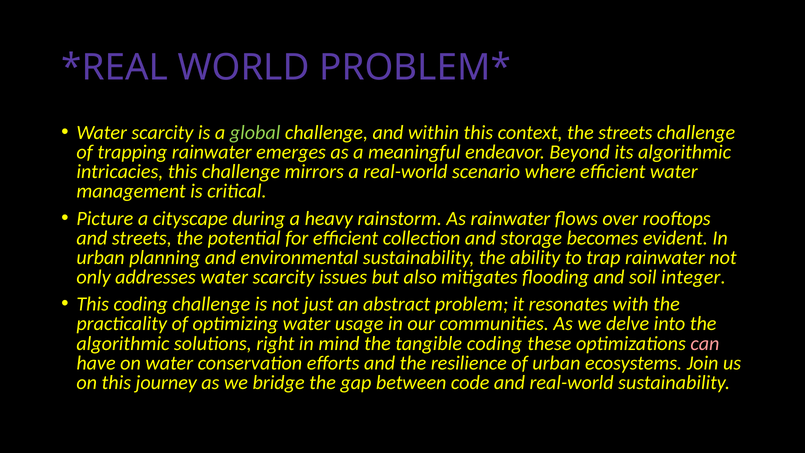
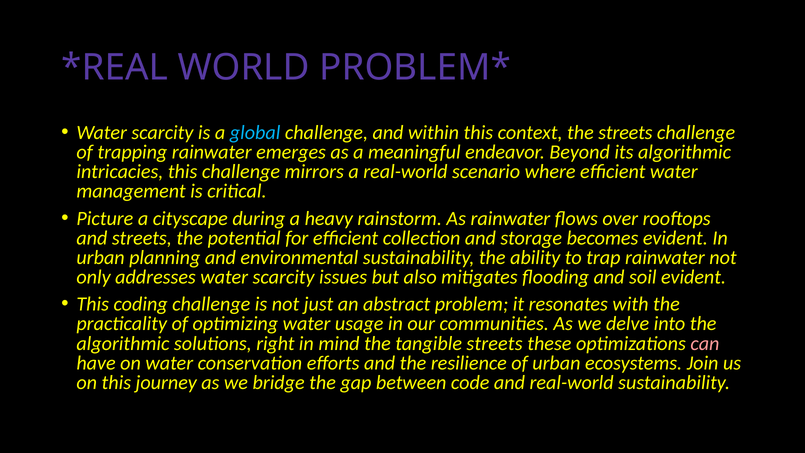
global colour: light green -> light blue
soil integer: integer -> evident
tangible coding: coding -> streets
